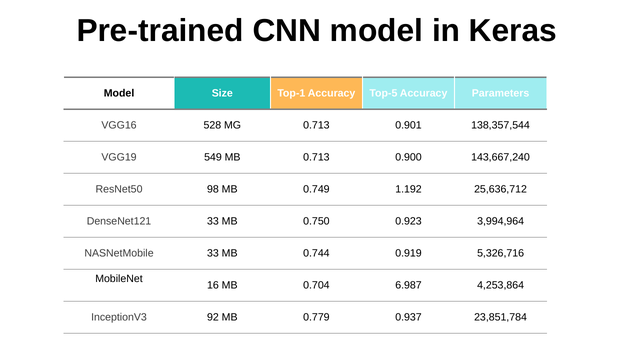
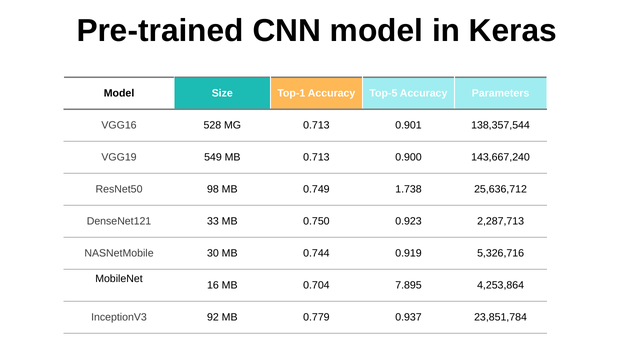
1.192: 1.192 -> 1.738
3,994,964: 3,994,964 -> 2,287,713
NASNetMobile 33: 33 -> 30
6.987: 6.987 -> 7.895
